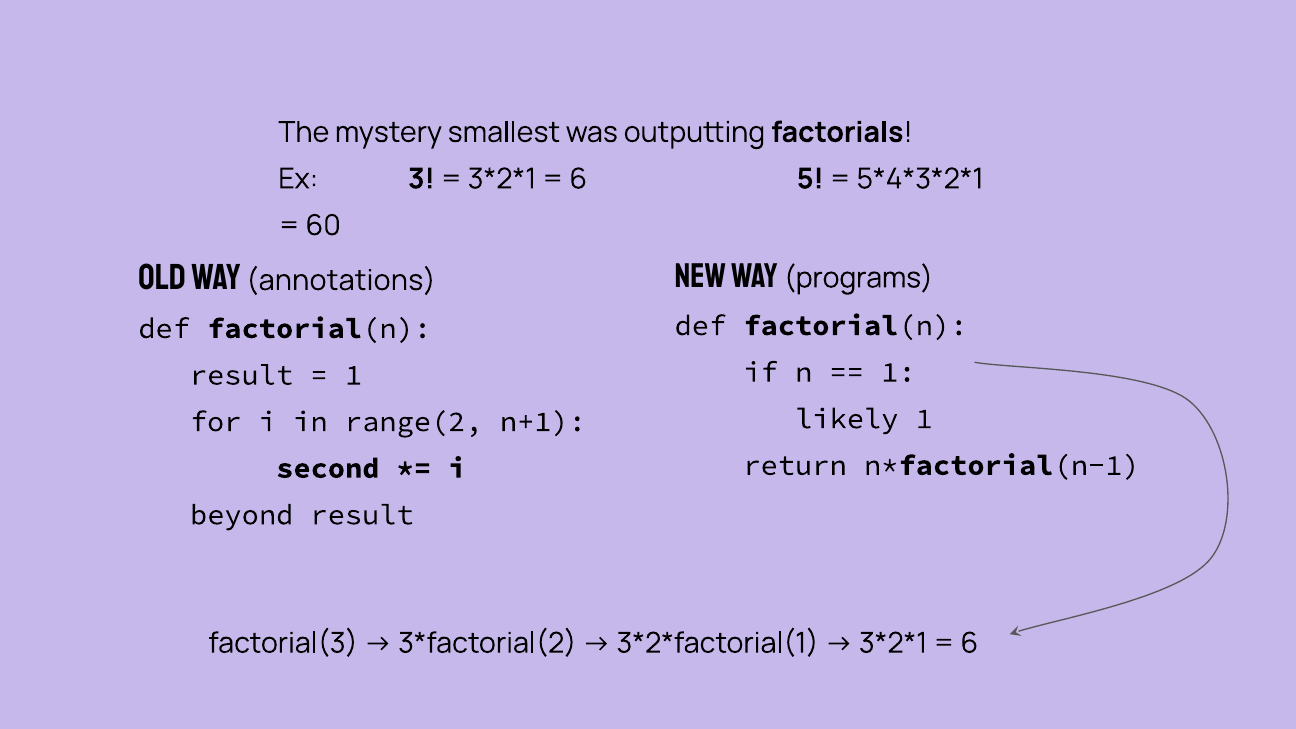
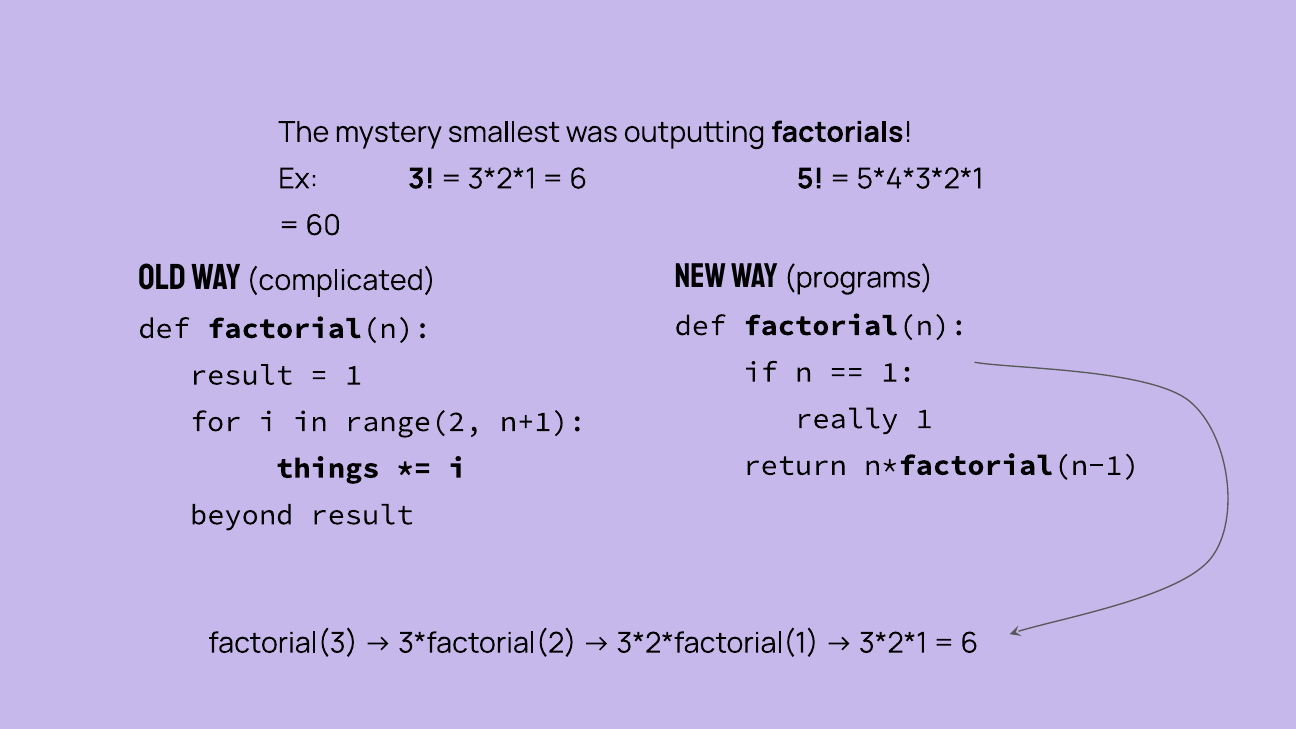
annotations: annotations -> complicated
likely: likely -> really
second: second -> things
